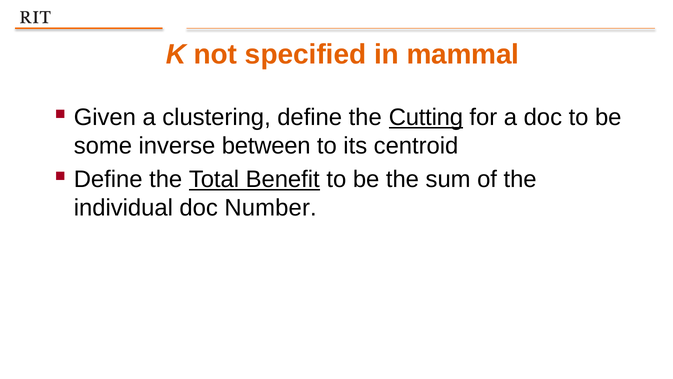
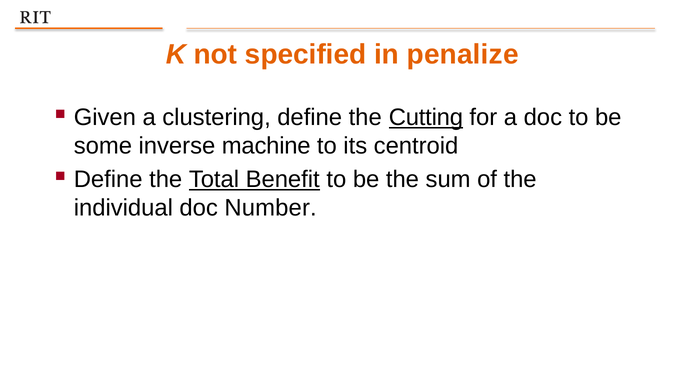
mammal: mammal -> penalize
between: between -> machine
